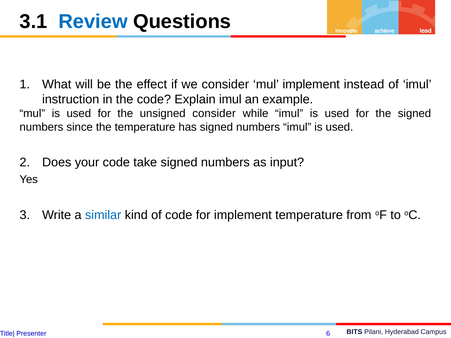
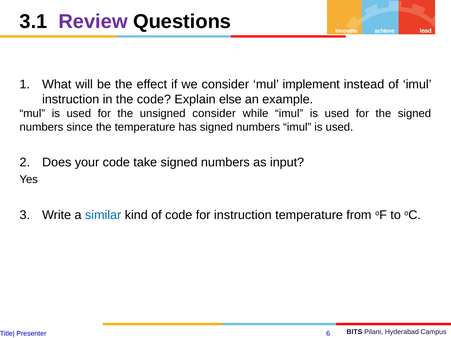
Review colour: blue -> purple
Explain imul: imul -> else
for implement: implement -> instruction
